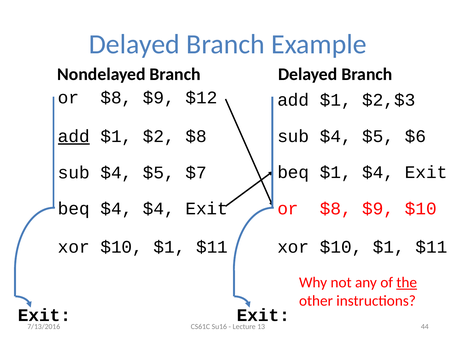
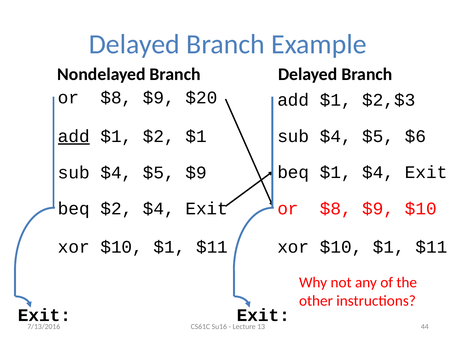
$12: $12 -> $20
$2 $8: $8 -> $1
$5 $7: $7 -> $9
beq $4: $4 -> $2
the underline: present -> none
